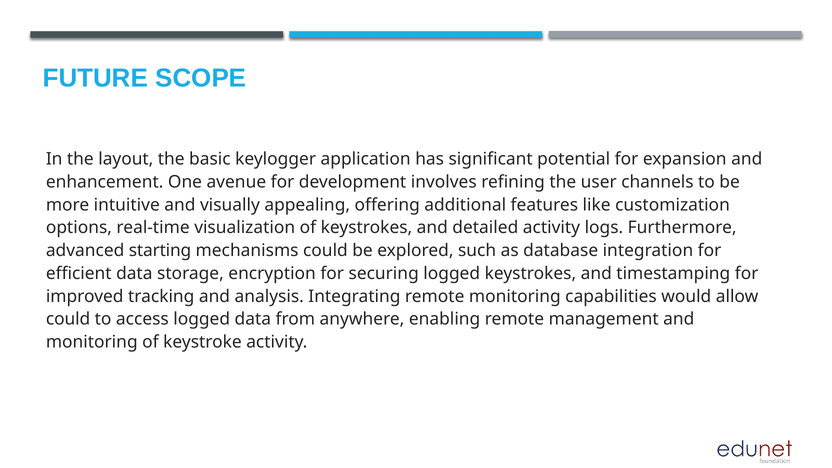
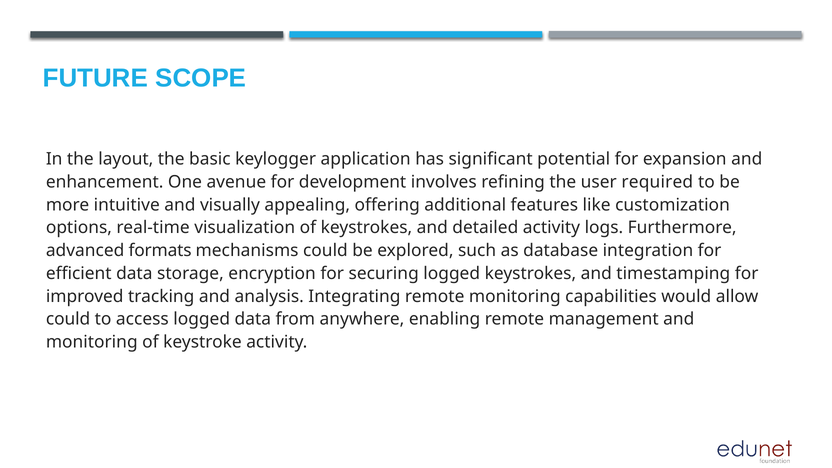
channels: channels -> required
starting: starting -> formats
